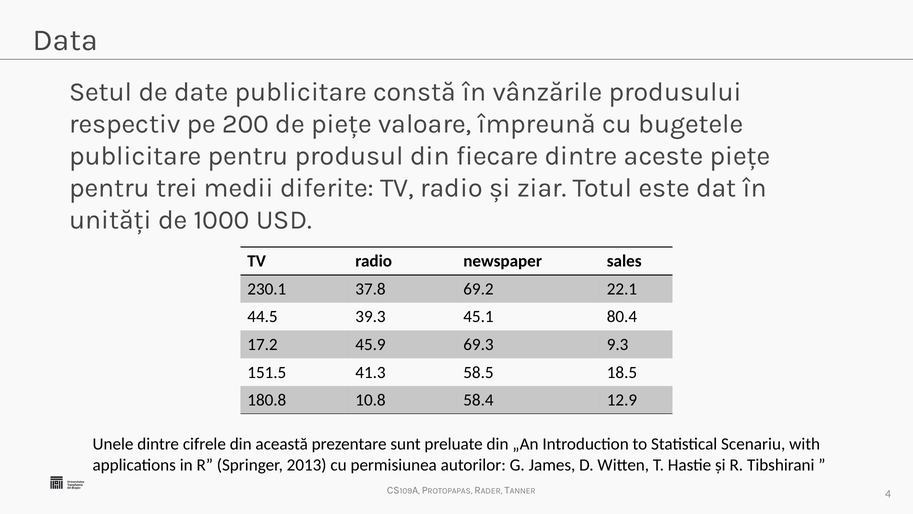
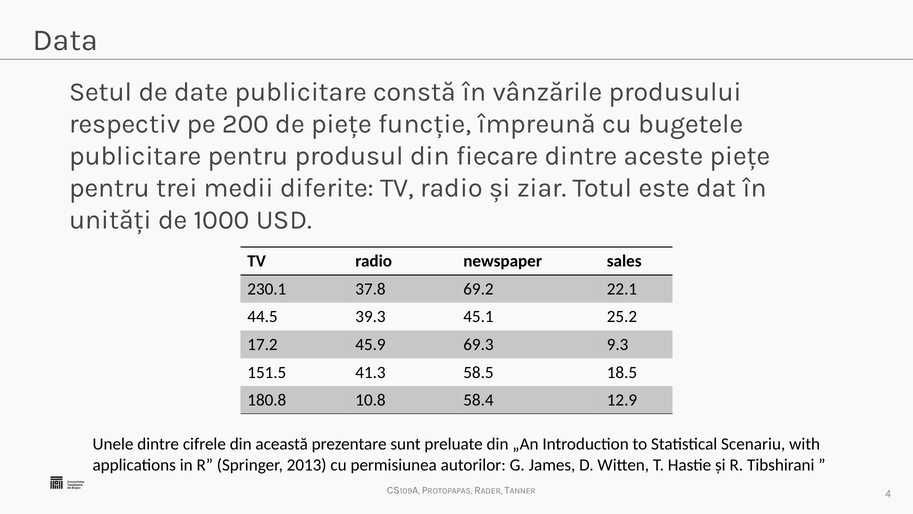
valoare: valoare -> funcție
80.4: 80.4 -> 25.2
